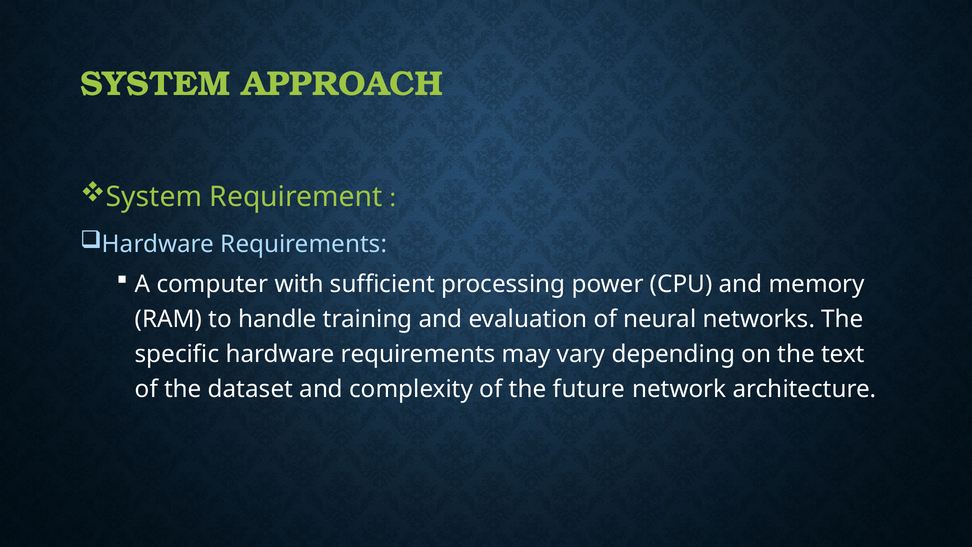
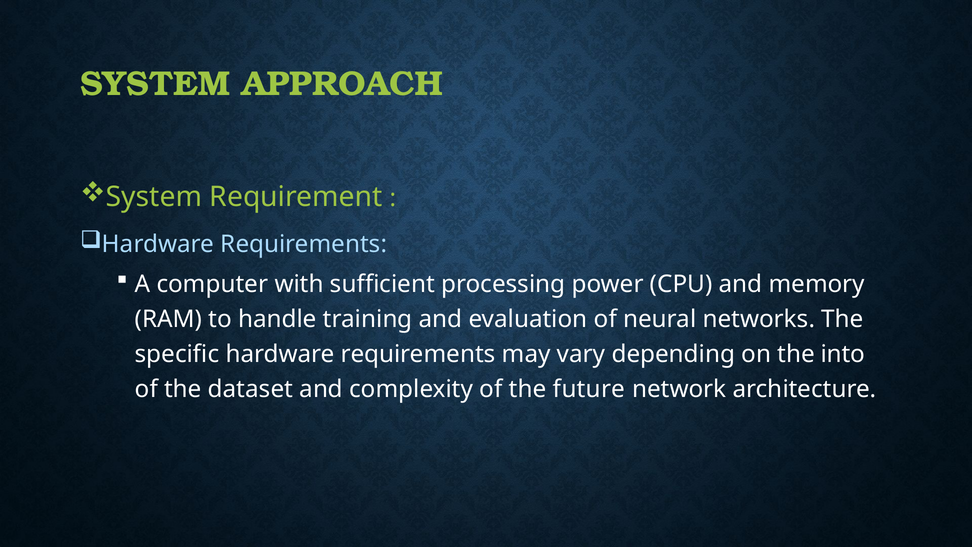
text: text -> into
